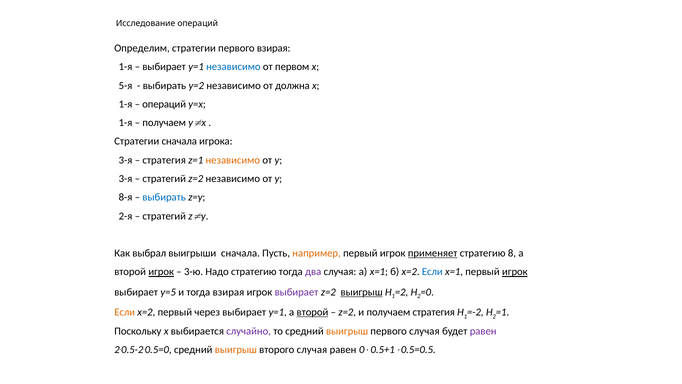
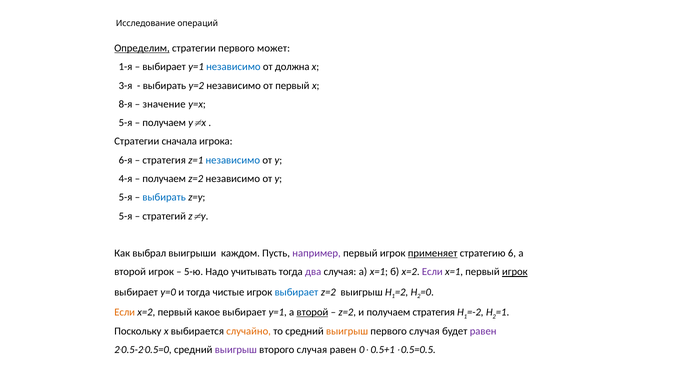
Определим underline: none -> present
первого взирая: взирая -> может
первом: первом -> должна
5-я: 5-я -> 3-я
от должна: должна -> первый
1-я at (126, 104): 1-я -> 8-я
операций at (164, 104): операций -> значение
1-я at (126, 123): 1-я -> 5-я
3-я at (126, 160): 3-я -> 6-я
независимо at (233, 160) colour: orange -> blue
3-я at (126, 179): 3-я -> 4-я
стратегий at (164, 179): стратегий -> получаем
8-я at (126, 197): 8-я -> 5-я
2-я at (126, 216): 2-я -> 5-я
выигрыши сначала: сначала -> каждом
например colour: orange -> purple
8: 8 -> 6
игрок at (161, 272) underline: present -> none
3-ю: 3-ю -> 5-ю
Надо стратегию: стратегию -> учитывать
Если at (432, 272) colour: blue -> purple
у=5: у=5 -> у=0
тогда взирая: взирая -> чистые
выбирает at (296, 292) colour: purple -> blue
выигрыш at (362, 292) underline: present -> none
через: через -> какое
случайно colour: purple -> orange
выигрыш at (236, 350) colour: orange -> purple
